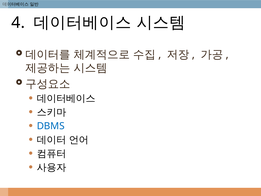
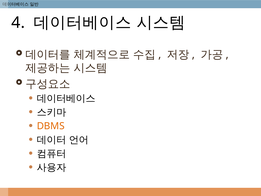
DBMS colour: blue -> orange
